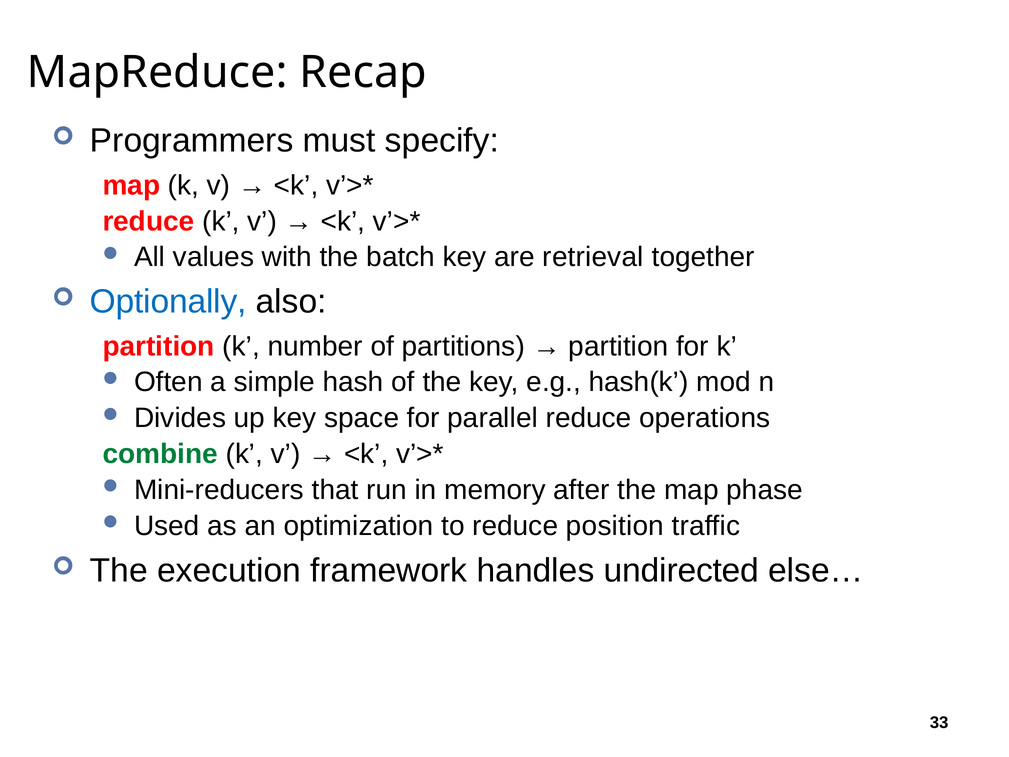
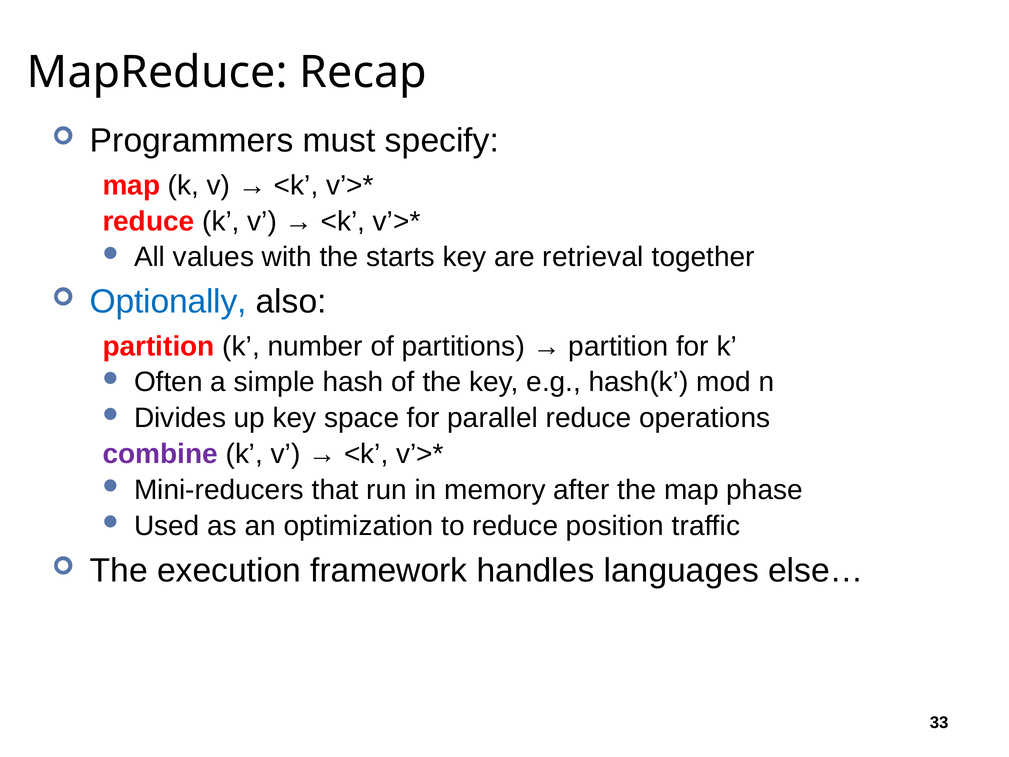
batch: batch -> starts
combine colour: green -> purple
undirected: undirected -> languages
